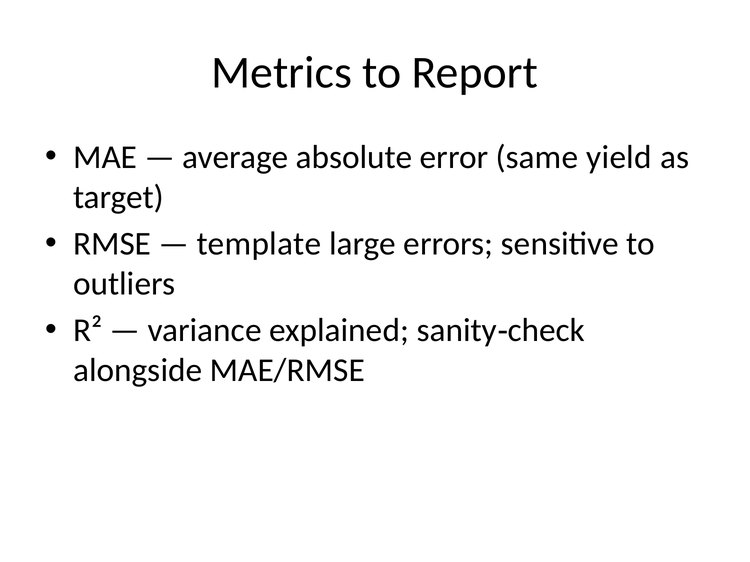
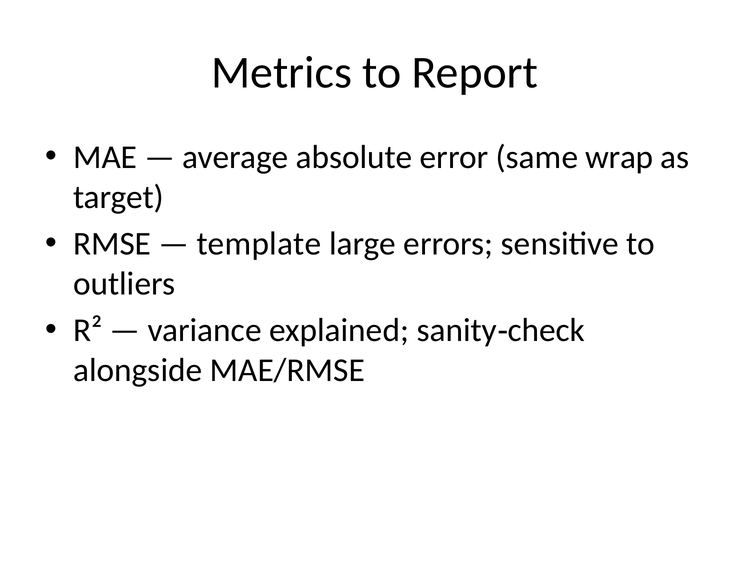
yield: yield -> wrap
